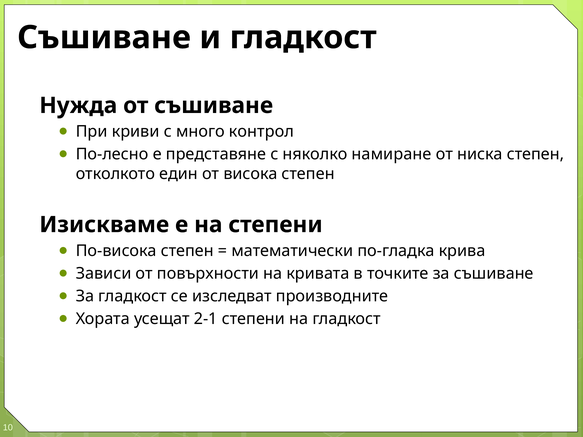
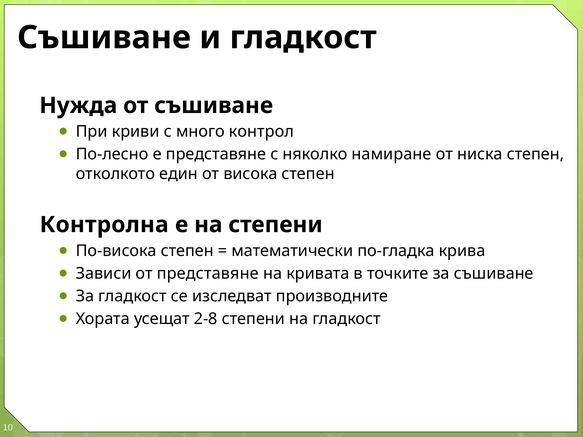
Изискваме: Изискваме -> Контролна
от повърхности: повърхности -> представяне
2-1: 2-1 -> 2-8
